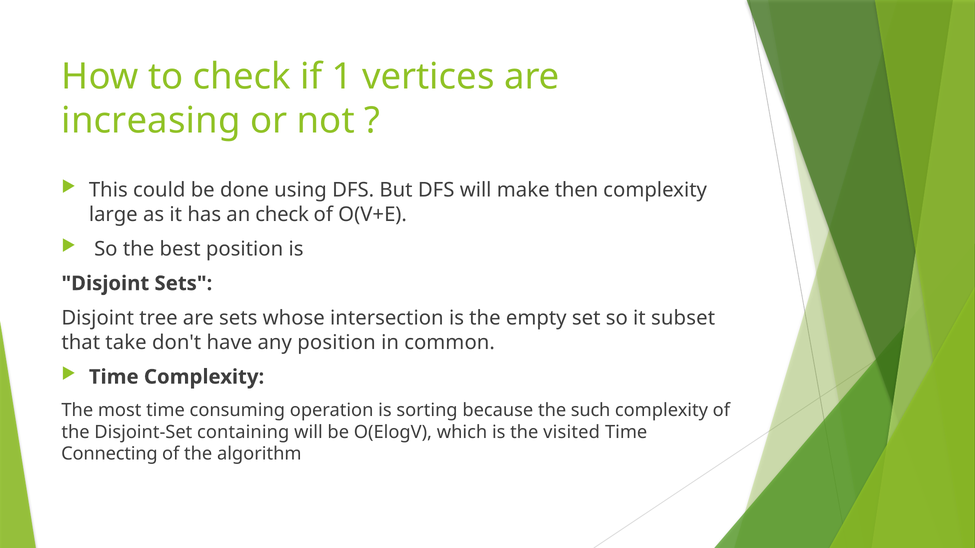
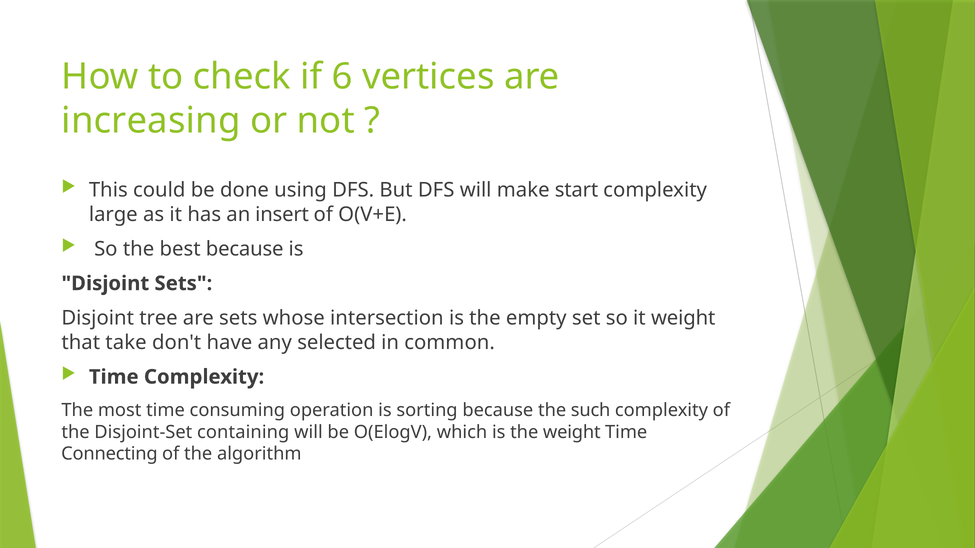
1: 1 -> 6
then: then -> start
an check: check -> insert
best position: position -> because
it subset: subset -> weight
any position: position -> selected
the visited: visited -> weight
